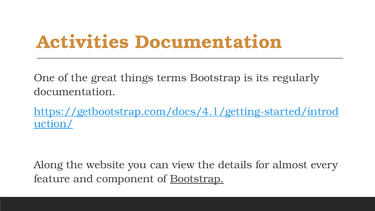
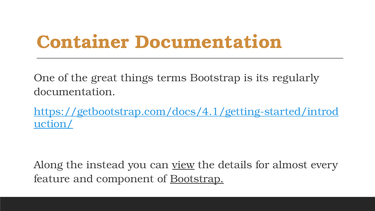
Activities: Activities -> Container
website: website -> instead
view underline: none -> present
